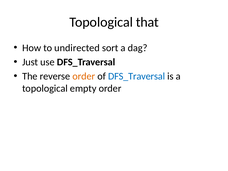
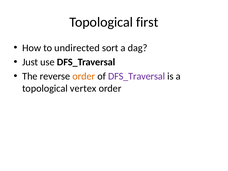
that: that -> first
DFS_Traversal at (137, 76) colour: blue -> purple
empty: empty -> vertex
